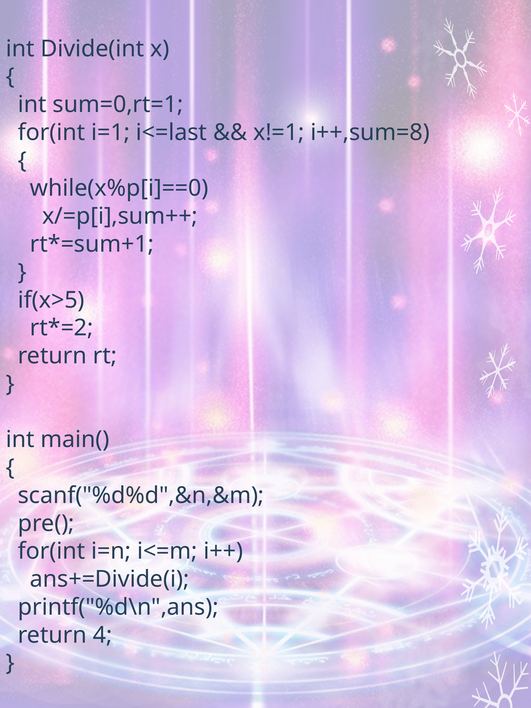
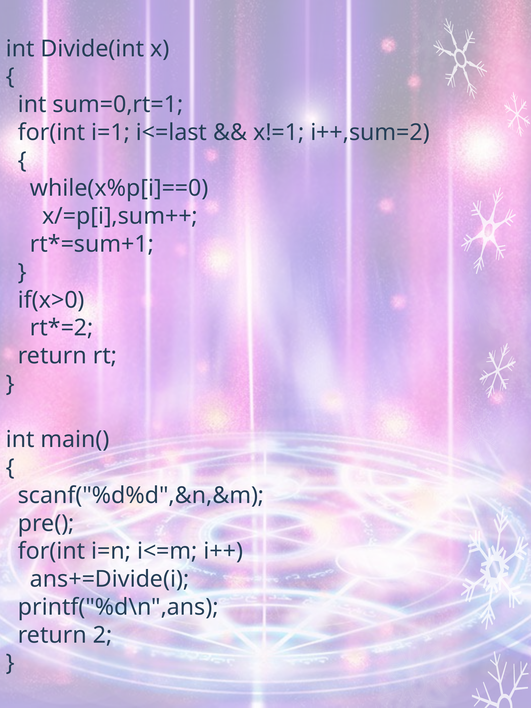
i++,sum=8: i++,sum=8 -> i++,sum=2
if(x>5: if(x>5 -> if(x>0
4: 4 -> 2
